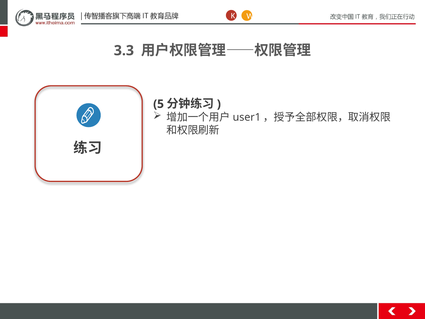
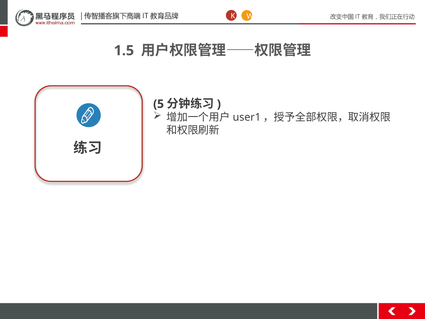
3.3: 3.3 -> 1.5
